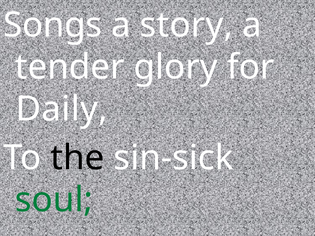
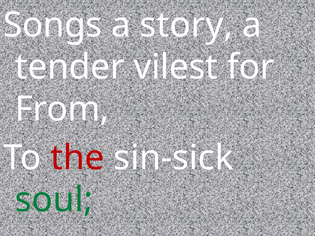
glory: glory -> vilest
Daily: Daily -> From
the colour: black -> red
